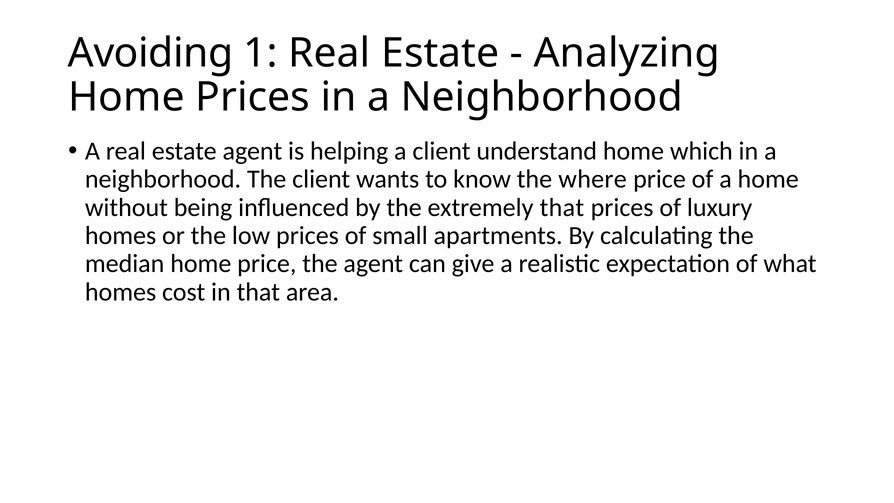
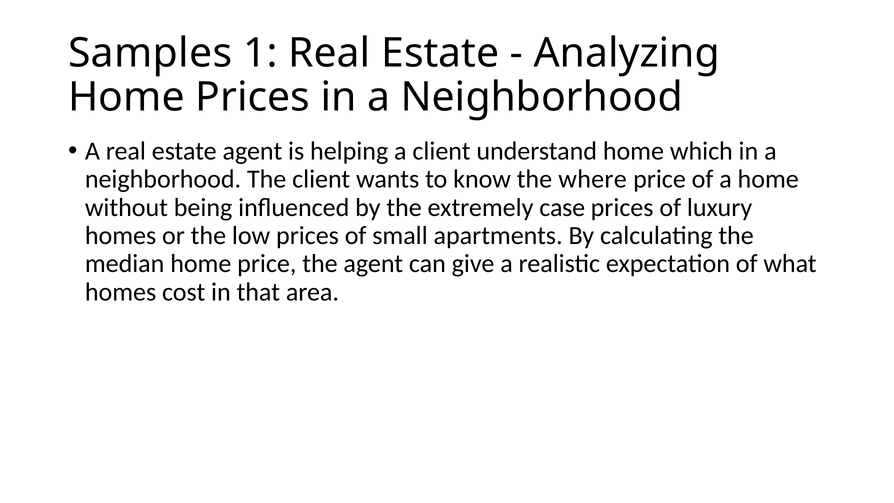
Avoiding: Avoiding -> Samples
extremely that: that -> case
